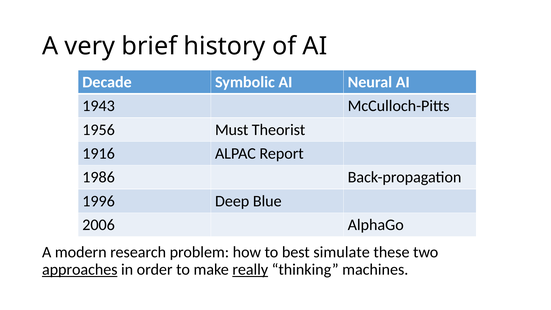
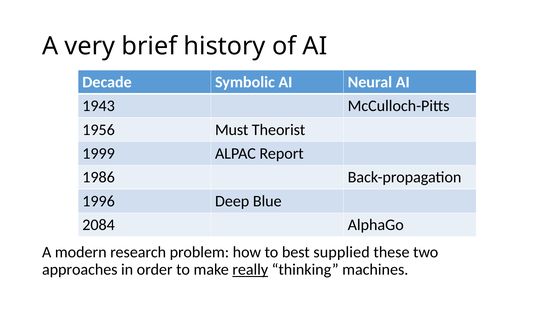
1916: 1916 -> 1999
2006: 2006 -> 2084
simulate: simulate -> supplied
approaches underline: present -> none
